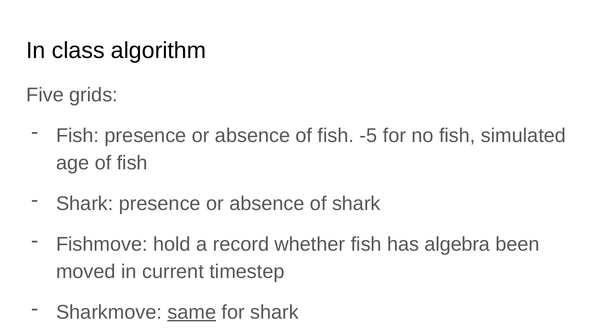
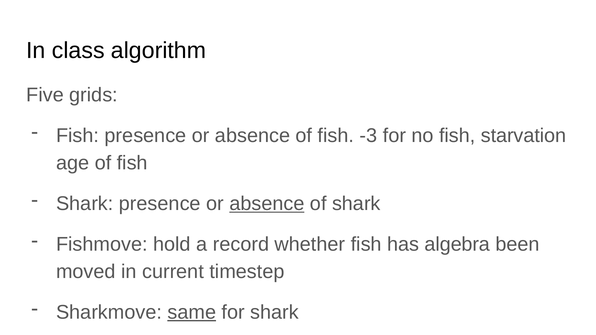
-5: -5 -> -3
simulated: simulated -> starvation
absence at (267, 204) underline: none -> present
